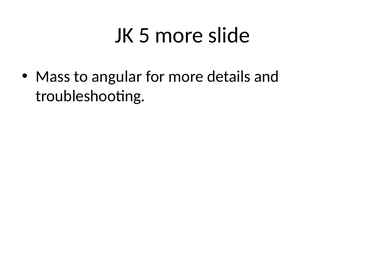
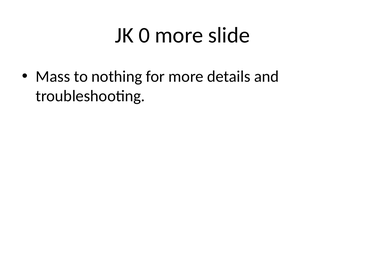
5: 5 -> 0
angular: angular -> nothing
